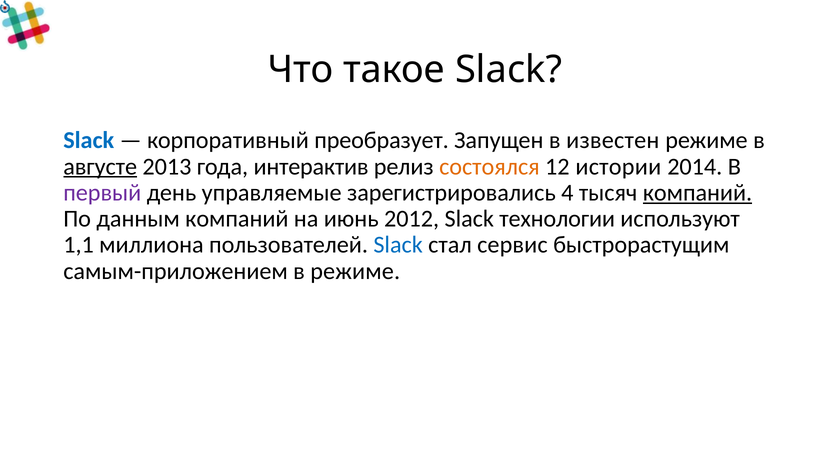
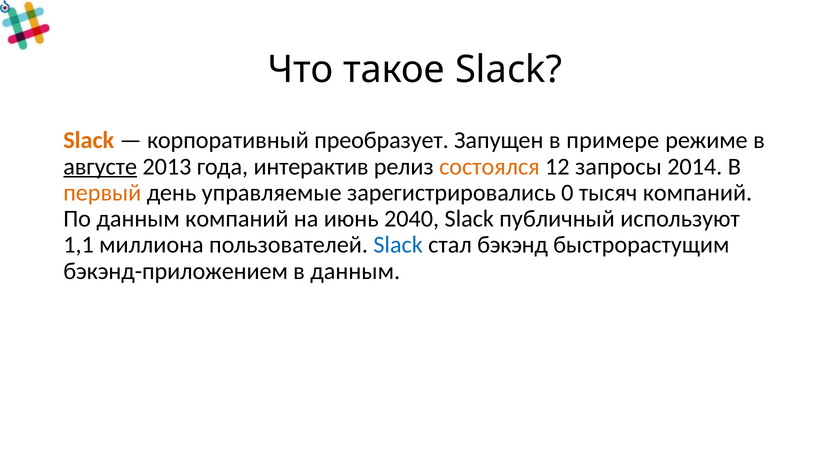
Slack at (89, 140) colour: blue -> orange
известен: известен -> примере
истории: истории -> запросы
первый colour: purple -> orange
4: 4 -> 0
компаний at (697, 193) underline: present -> none
2012: 2012 -> 2040
технологии: технологии -> публичный
сервис: сервис -> бэкэнд
самым-приложением: самым-приложением -> бэкэнд-приложением
в режиме: режиме -> данным
